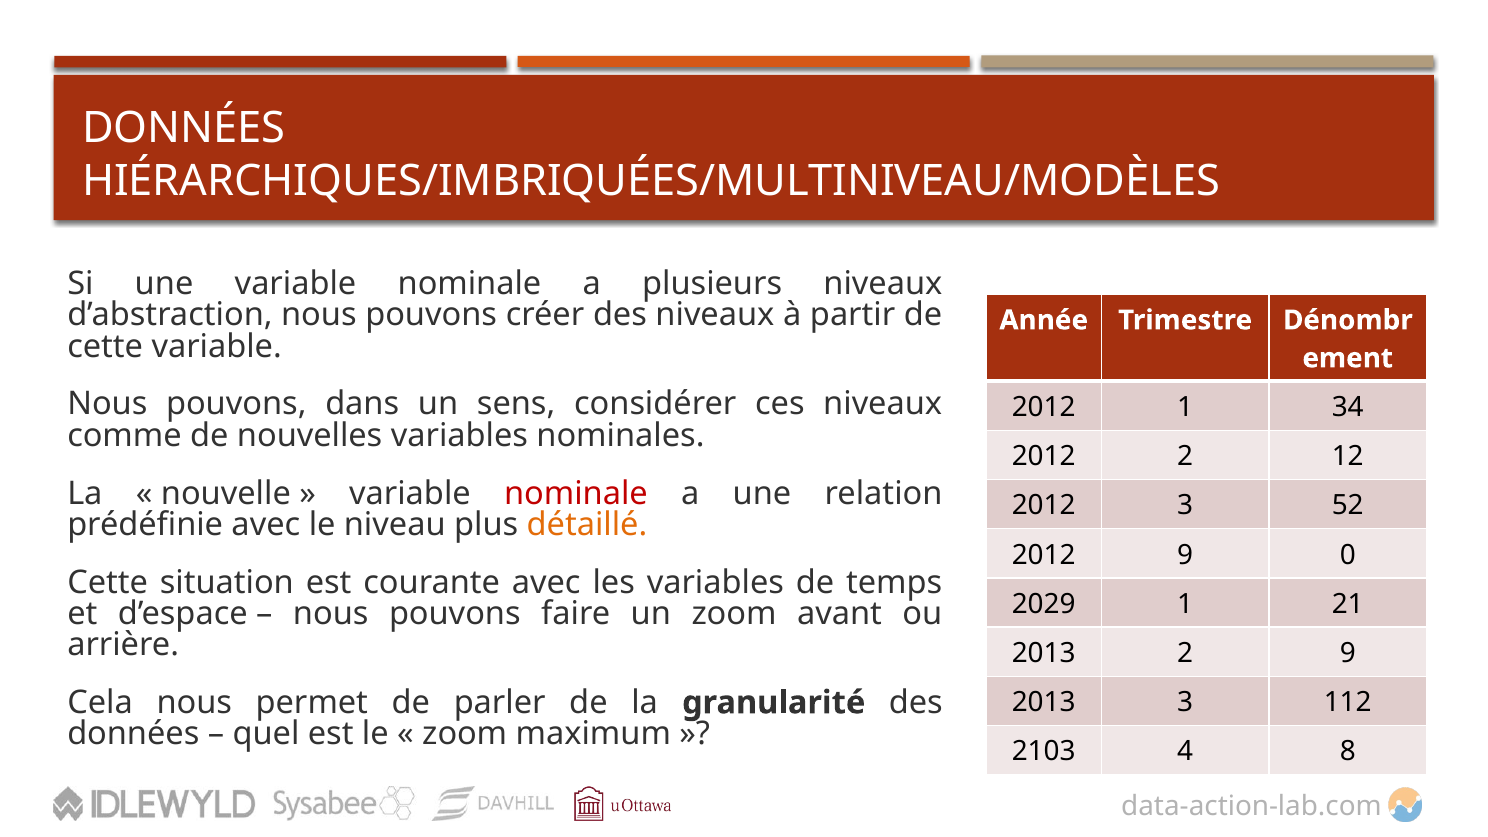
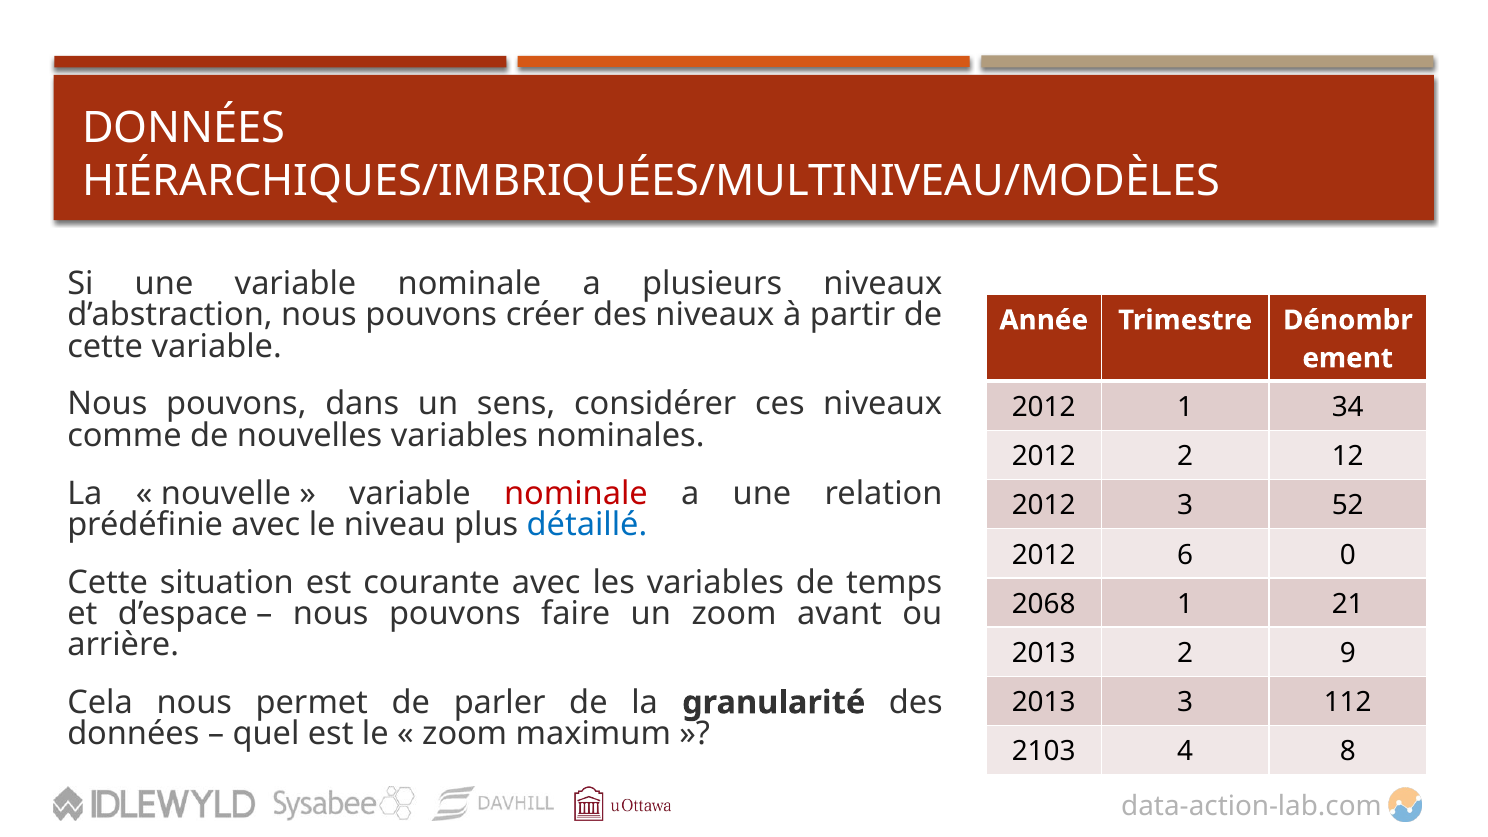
détaillé colour: orange -> blue
2012 9: 9 -> 6
2029: 2029 -> 2068
